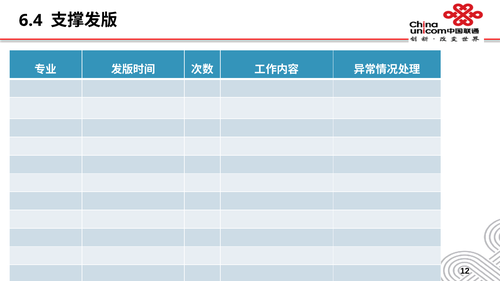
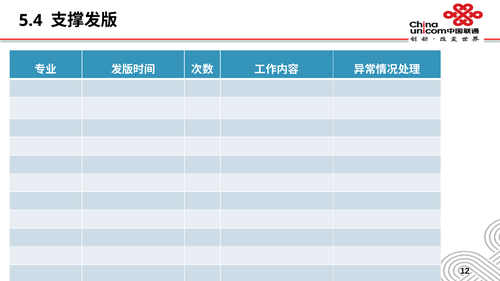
6.4: 6.4 -> 5.4
